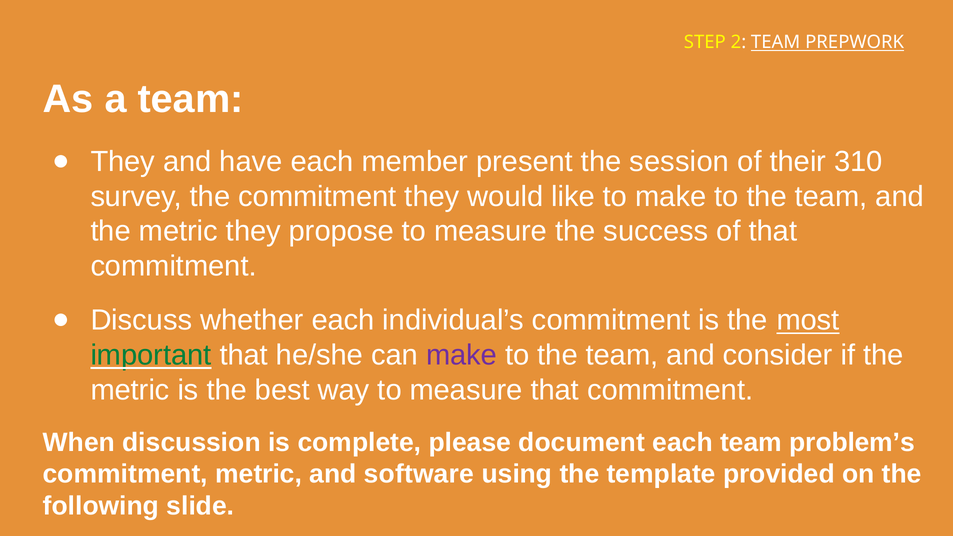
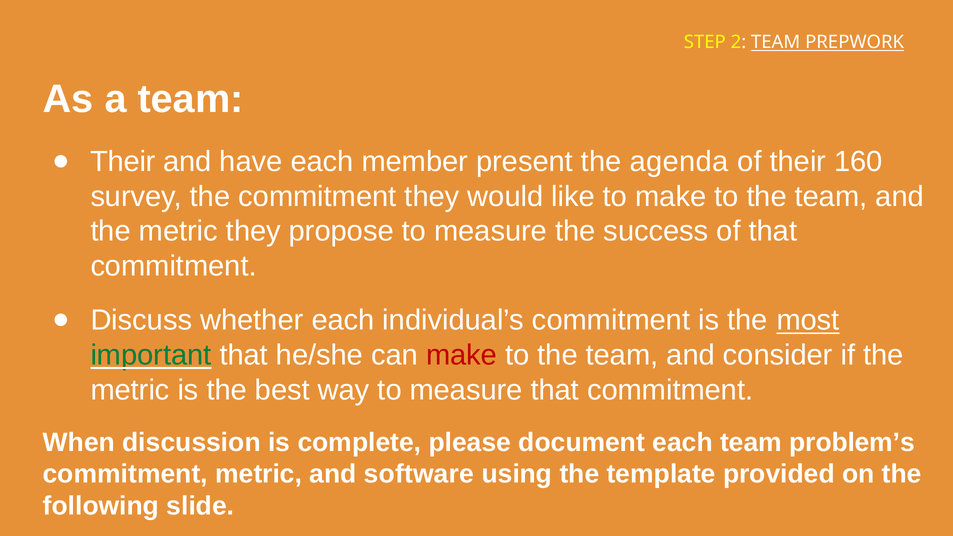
They at (123, 162): They -> Their
session: session -> agenda
310: 310 -> 160
make at (462, 355) colour: purple -> red
